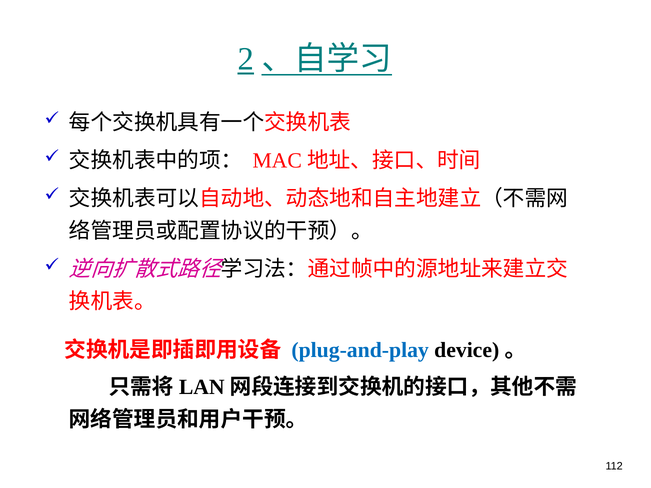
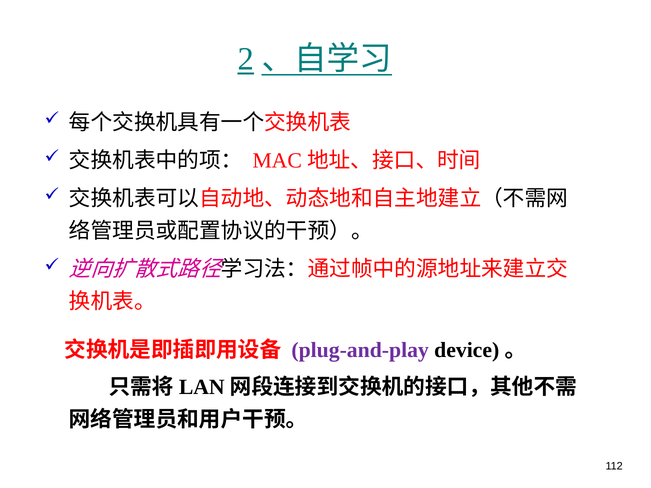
plug-and-play colour: blue -> purple
